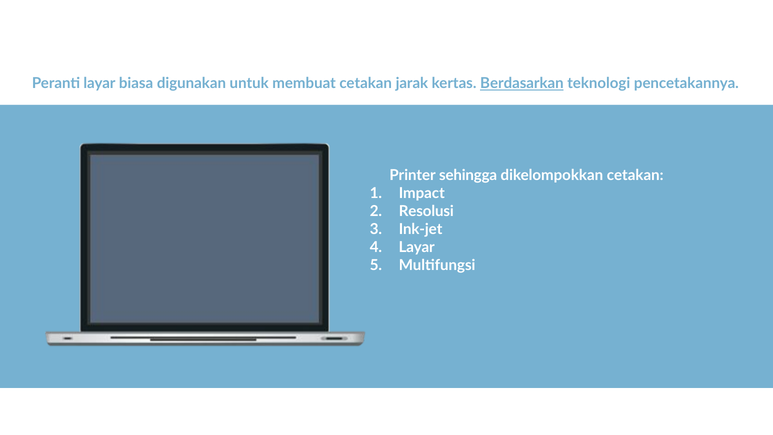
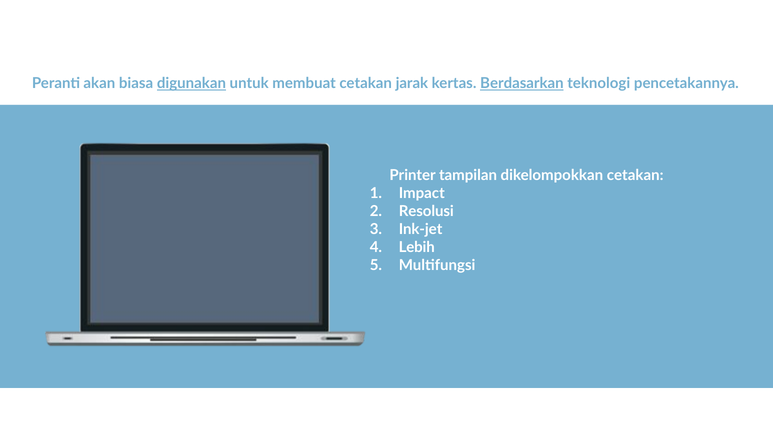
Peranti layar: layar -> akan
digunakan underline: none -> present
sehingga: sehingga -> tampilan
Layar at (417, 247): Layar -> Lebih
